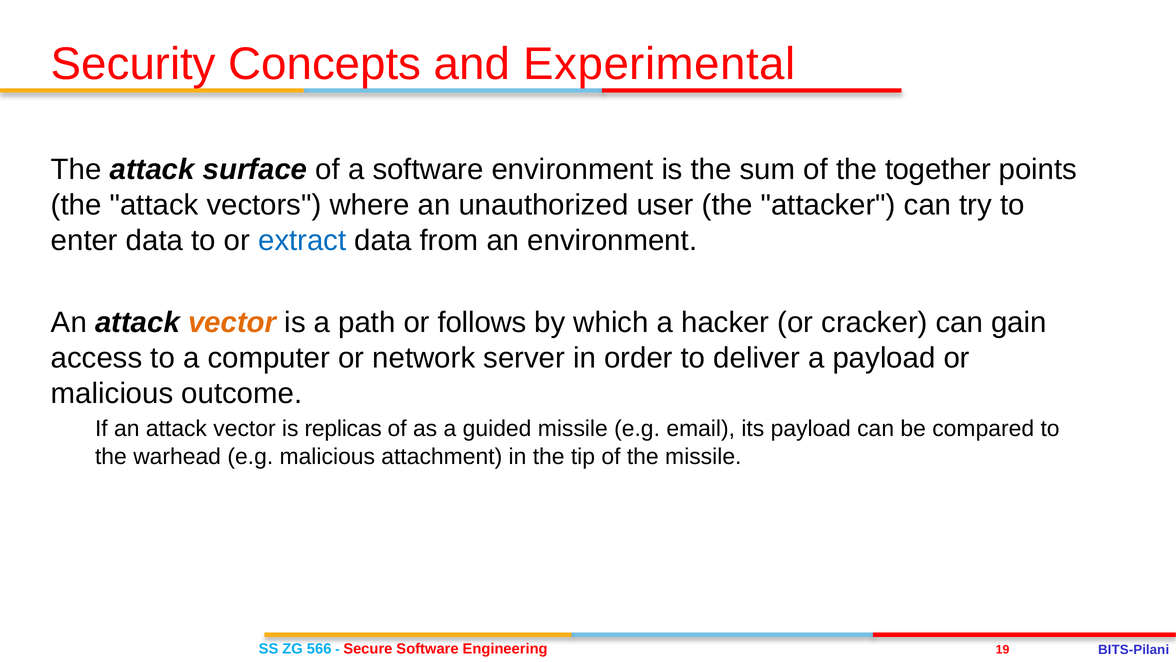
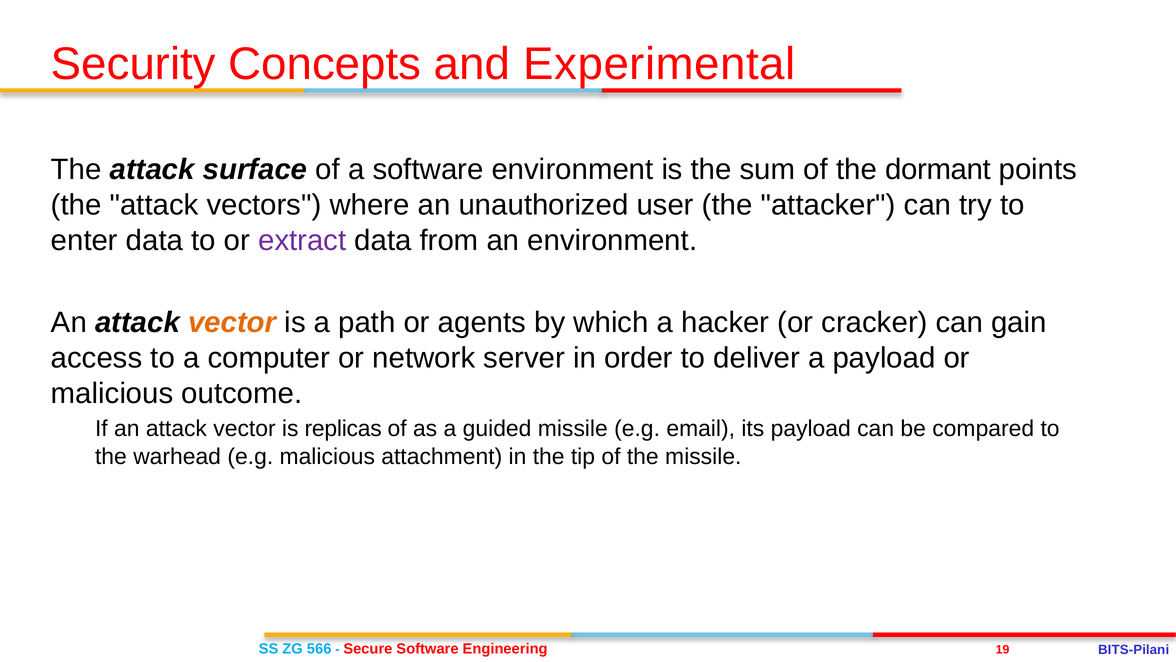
together: together -> dormant
extract colour: blue -> purple
follows: follows -> agents
